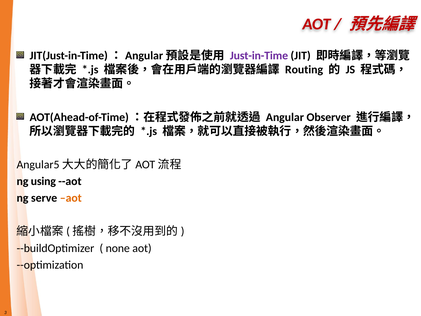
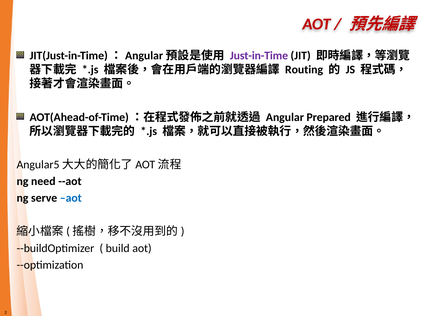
Observer: Observer -> Prepared
using: using -> need
aot at (71, 198) colour: orange -> blue
none: none -> build
